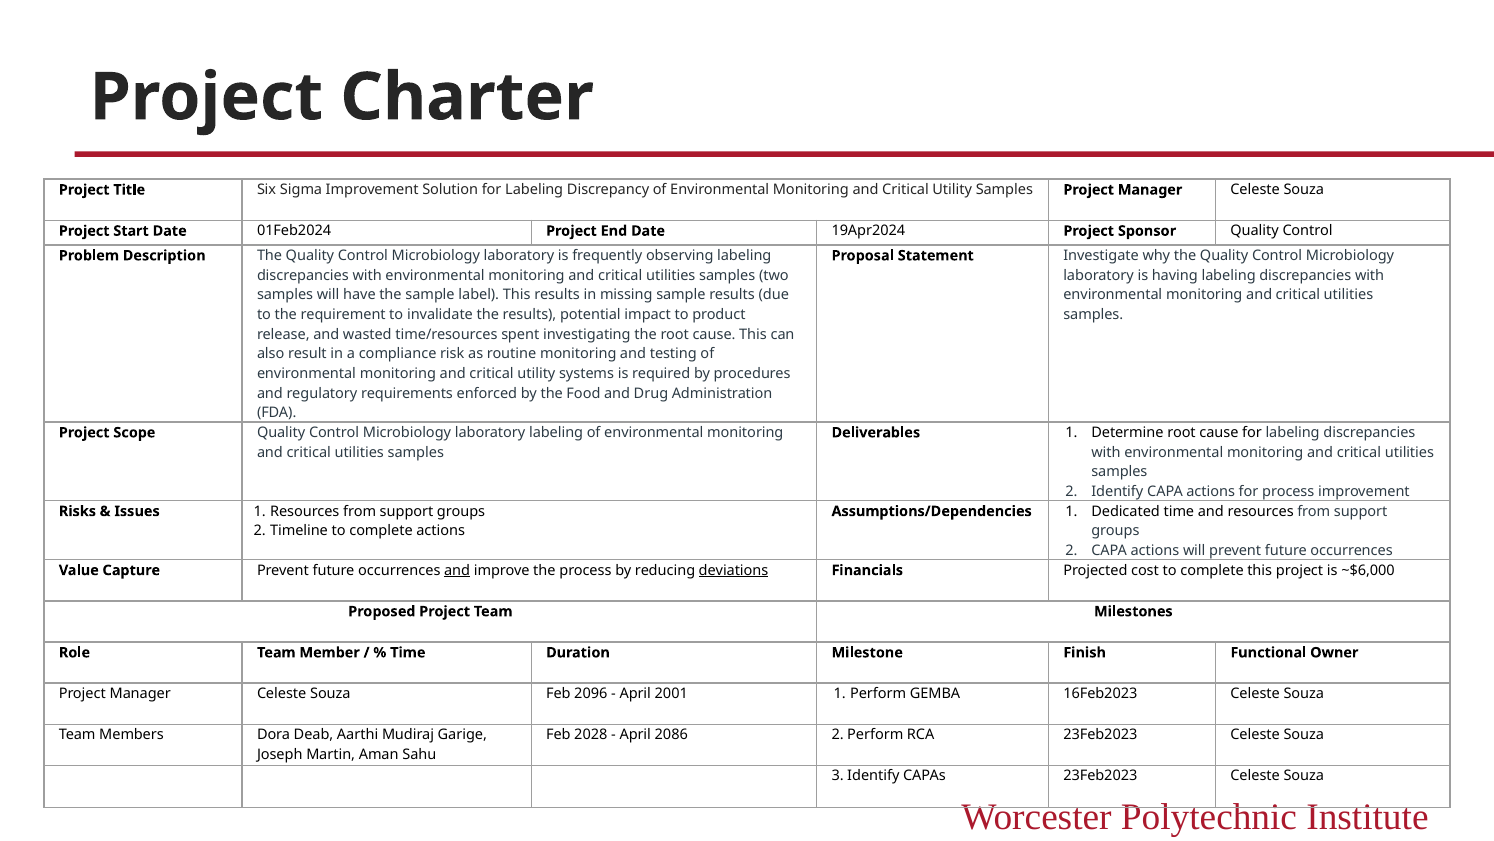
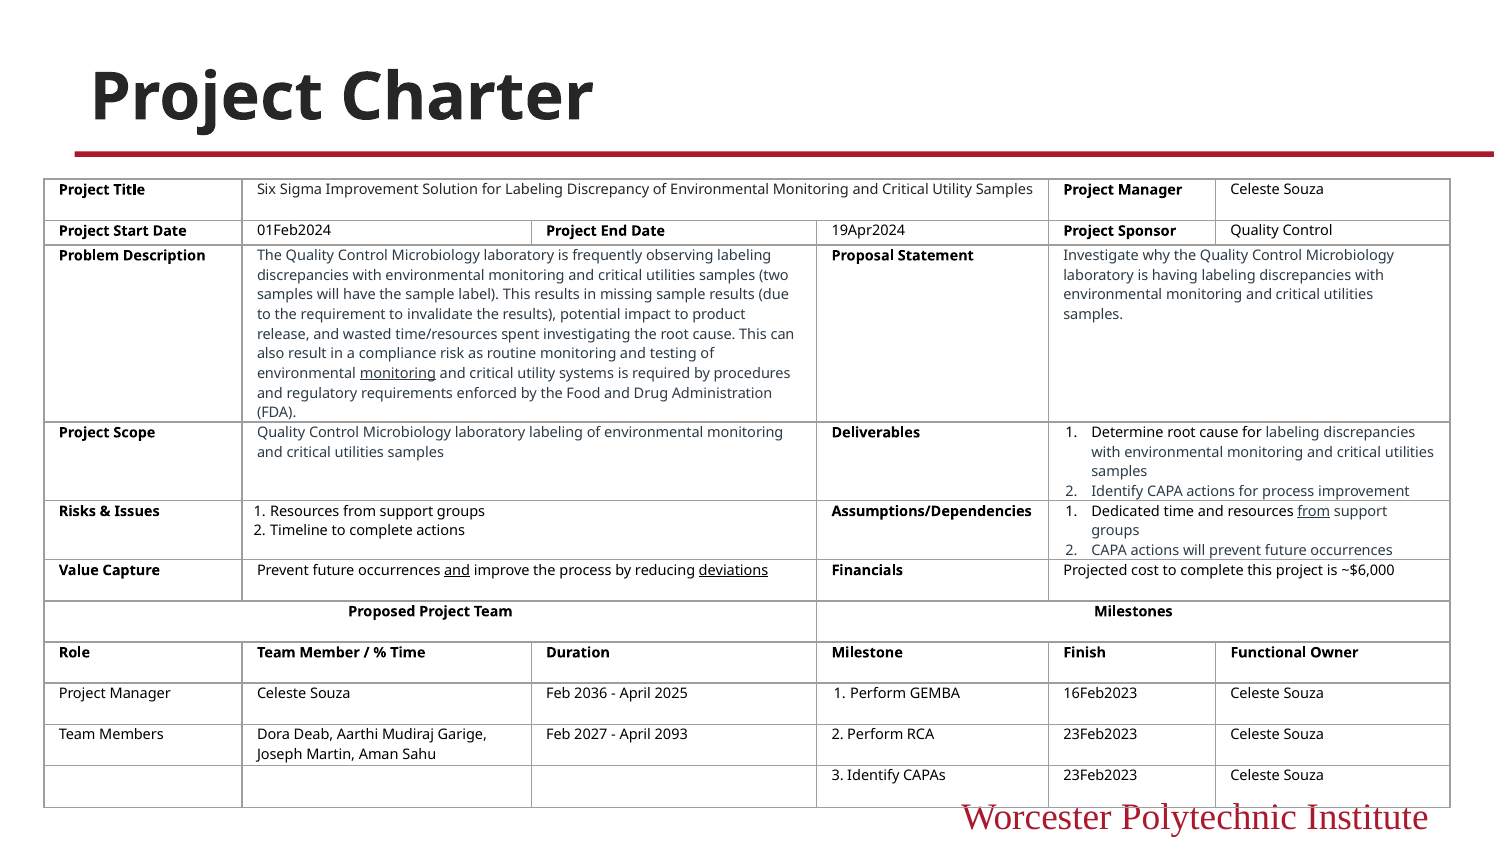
monitoring at (398, 373) underline: none -> present
from at (1314, 511) underline: none -> present
2096: 2096 -> 2036
2001: 2001 -> 2025
2028: 2028 -> 2027
2086: 2086 -> 2093
